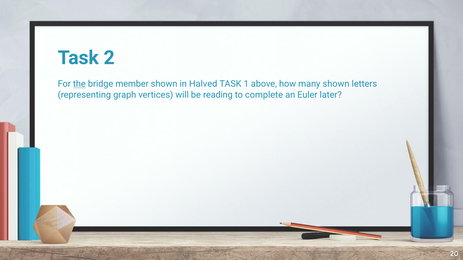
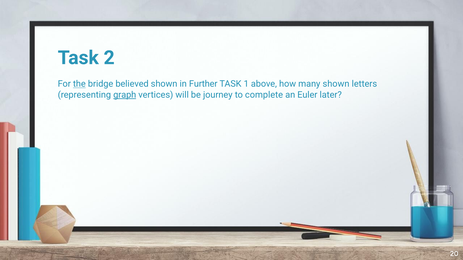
member: member -> believed
Halved: Halved -> Further
graph underline: none -> present
reading: reading -> journey
